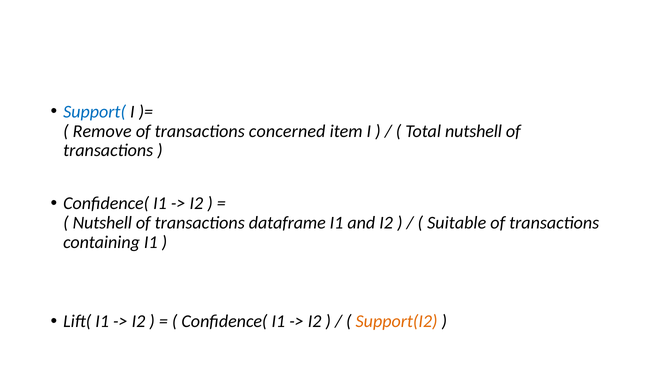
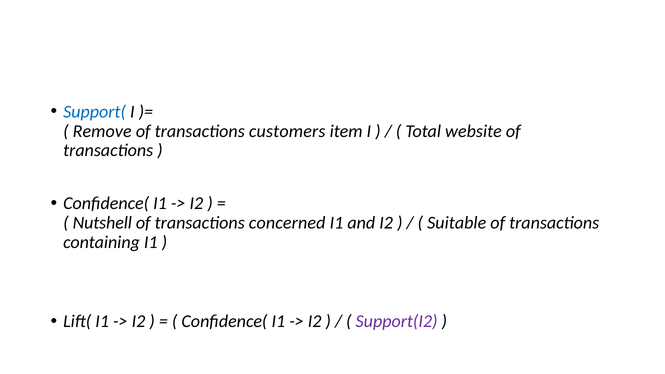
concerned: concerned -> customers
Total nutshell: nutshell -> website
dataframe: dataframe -> concerned
Support(I2 colour: orange -> purple
